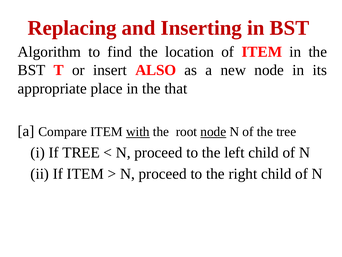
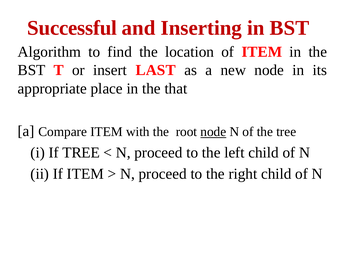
Replacing: Replacing -> Successful
ALSO: ALSO -> LAST
with underline: present -> none
